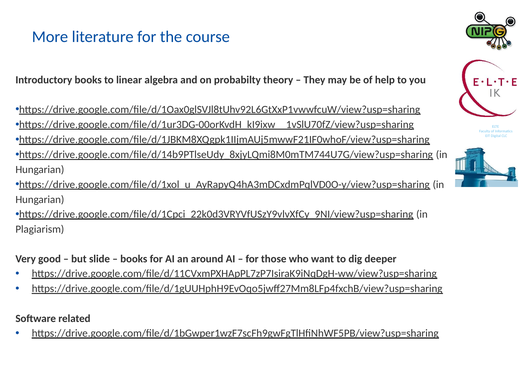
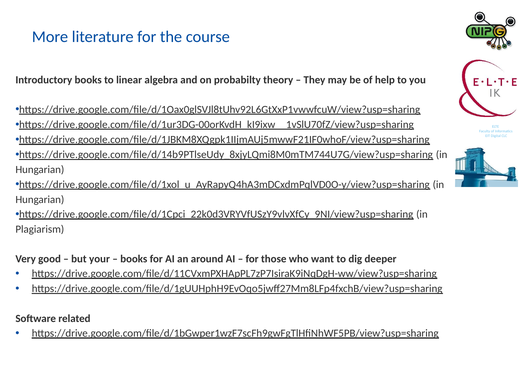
slide: slide -> your
